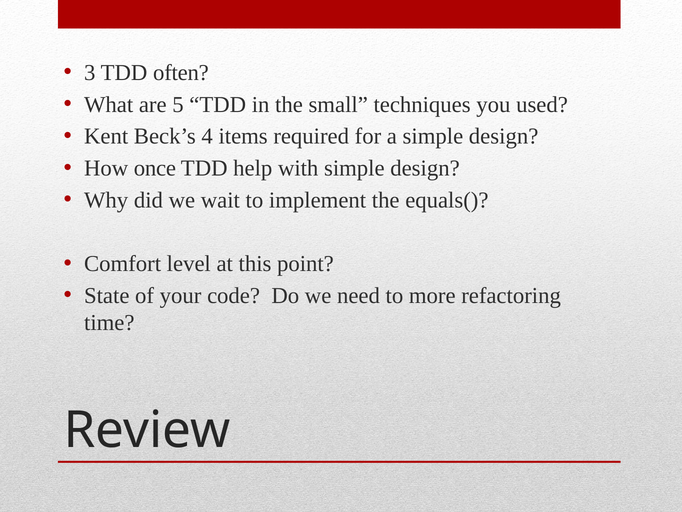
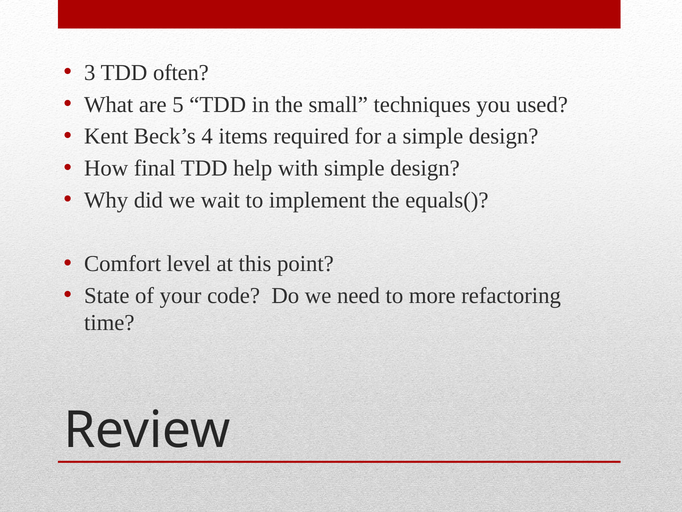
once: once -> final
